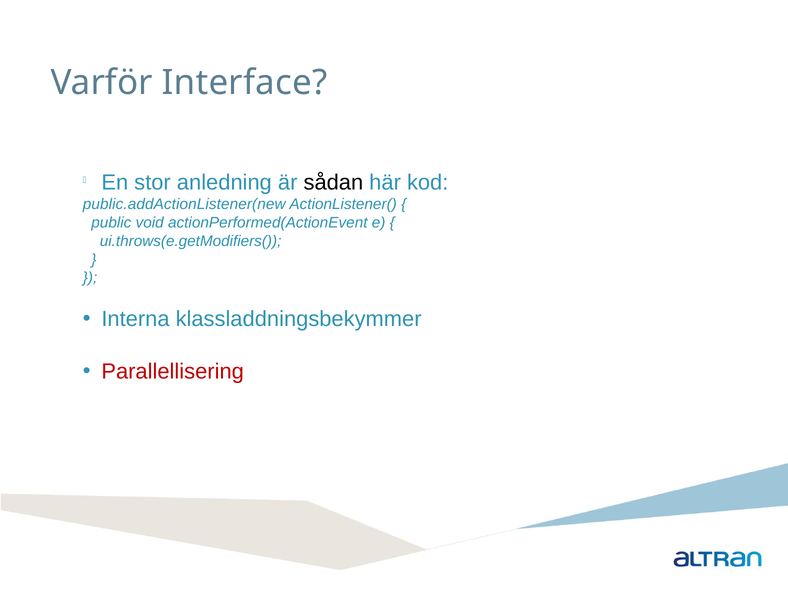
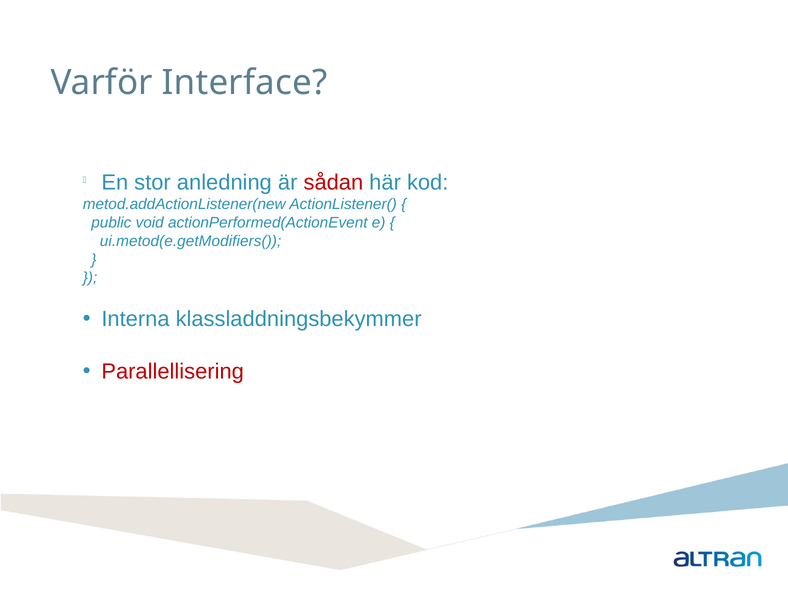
sådan colour: black -> red
public.addActionListener(new: public.addActionListener(new -> metod.addActionListener(new
ui.throws(e.getModifiers(: ui.throws(e.getModifiers( -> ui.metod(e.getModifiers(
